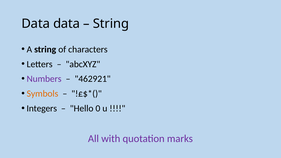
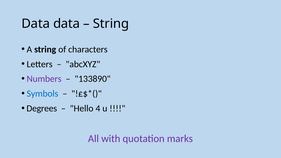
462921: 462921 -> 133890
Symbols colour: orange -> blue
Integers: Integers -> Degrees
0: 0 -> 4
